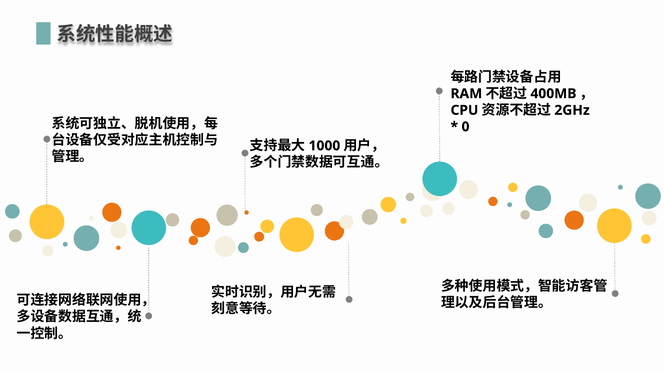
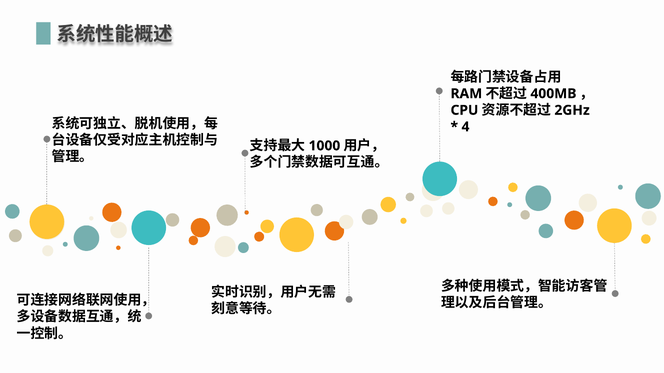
0: 0 -> 4
